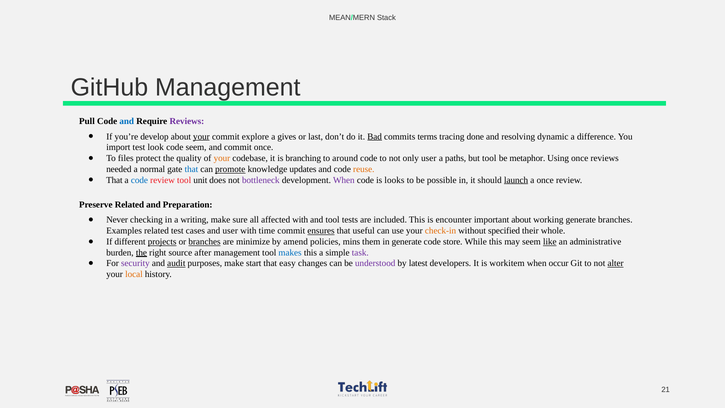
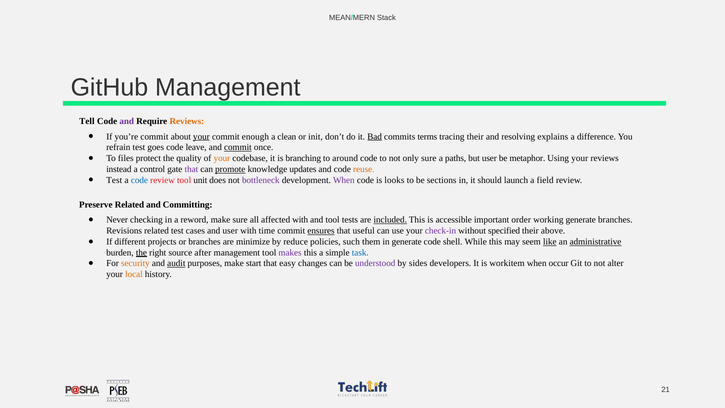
Pull: Pull -> Tell
and at (127, 121) colour: blue -> purple
Reviews at (187, 121) colour: purple -> orange
you’re develop: develop -> commit
explore: explore -> enough
gives: gives -> clean
last: last -> init
tracing done: done -> their
dynamic: dynamic -> explains
import: import -> refrain
look: look -> goes
code seem: seem -> leave
commit at (238, 147) underline: none -> present
only user: user -> sure
but tool: tool -> user
Using once: once -> your
needed: needed -> instead
normal: normal -> control
that at (191, 169) colour: blue -> purple
That at (114, 180): That -> Test
possible: possible -> sections
launch underline: present -> none
a once: once -> field
Preparation: Preparation -> Committing
writing: writing -> reword
included underline: none -> present
encounter: encounter -> accessible
important about: about -> order
Examples: Examples -> Revisions
check-in colour: orange -> purple
whole: whole -> above
projects underline: present -> none
branches at (205, 242) underline: present -> none
amend: amend -> reduce
mins: mins -> such
store: store -> shell
administrative underline: none -> present
makes colour: blue -> purple
task colour: purple -> blue
security colour: purple -> orange
latest: latest -> sides
alter underline: present -> none
